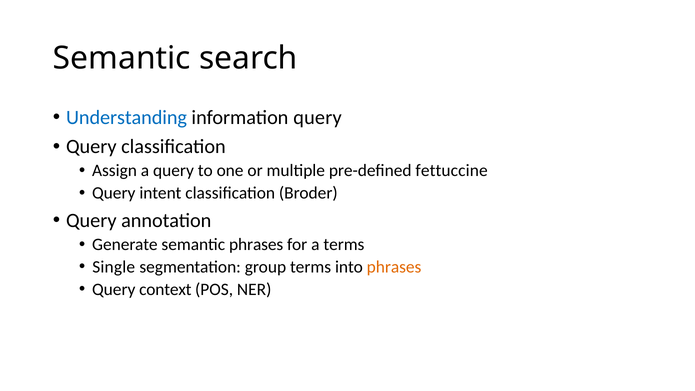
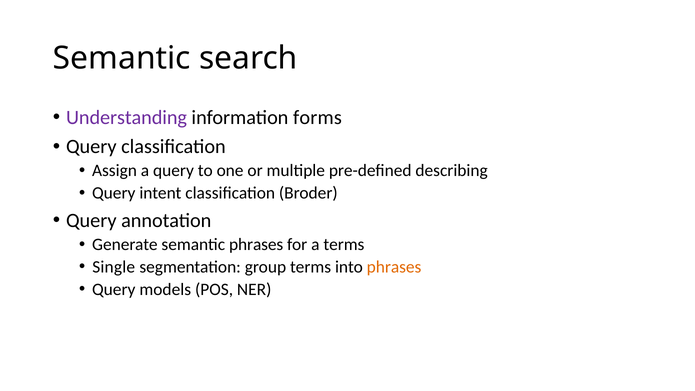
Understanding colour: blue -> purple
information query: query -> forms
fettuccine: fettuccine -> describing
context: context -> models
